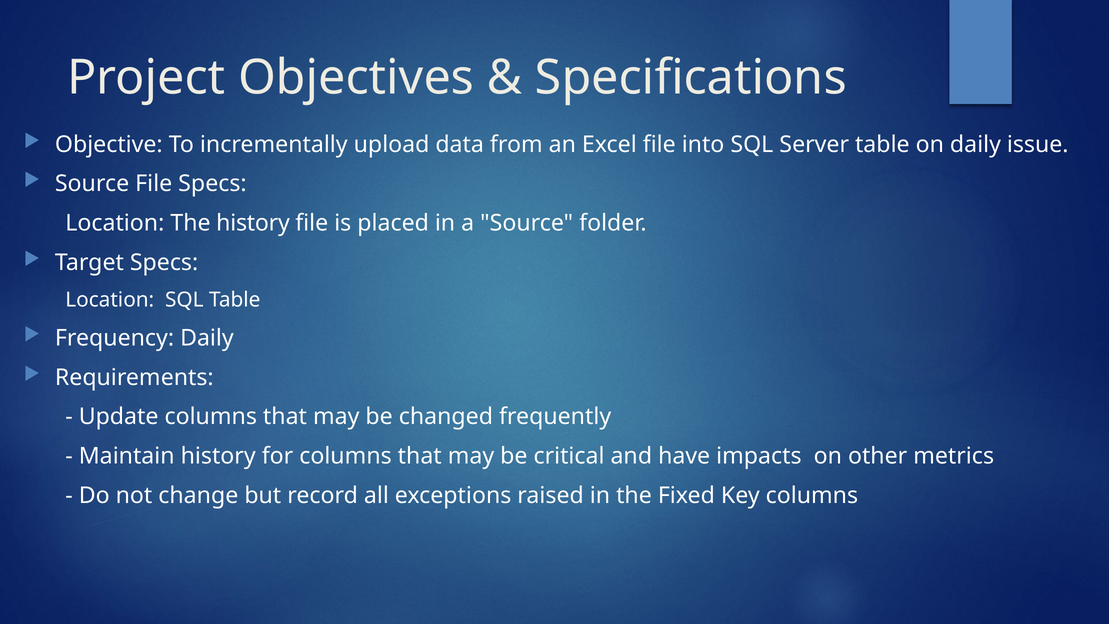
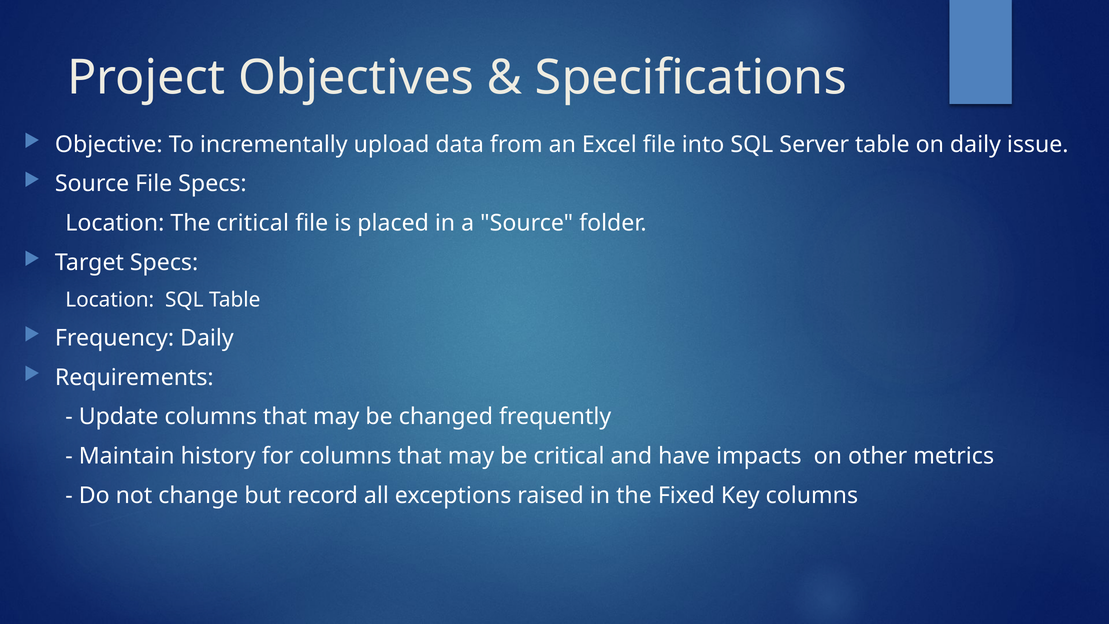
The history: history -> critical
